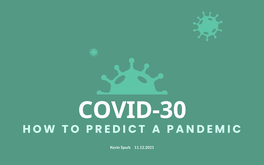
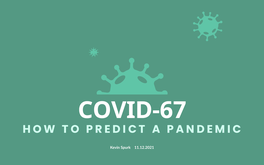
COVID-30: COVID-30 -> COVID-67
